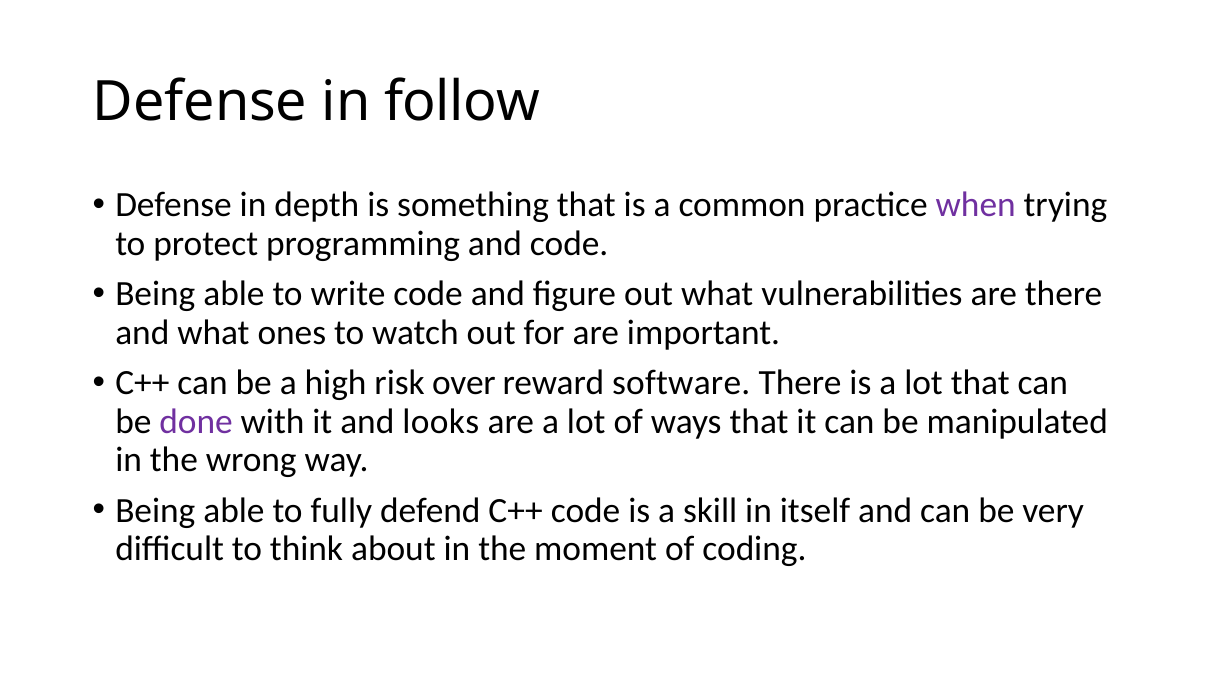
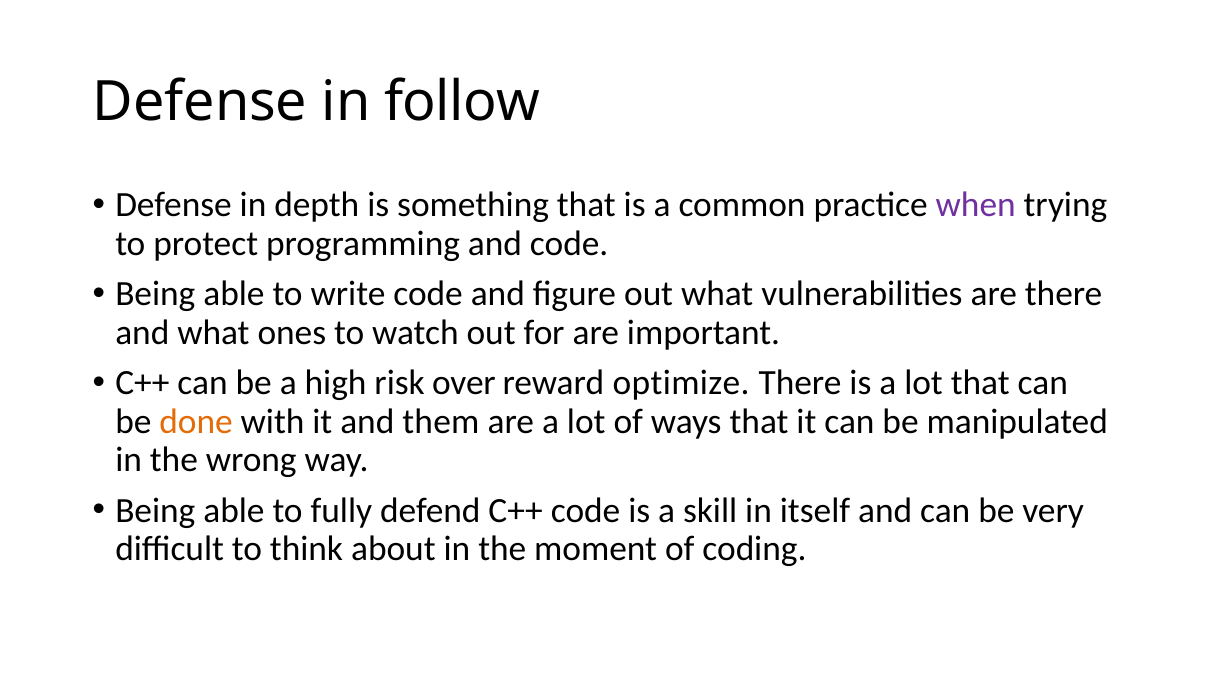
software: software -> optimize
done colour: purple -> orange
looks: looks -> them
